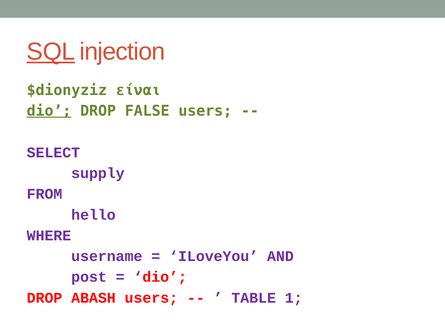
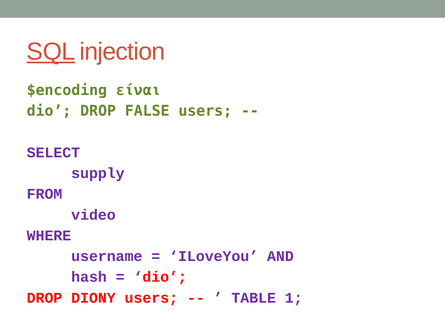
$dionyziz: $dionyziz -> $encoding
dio at (49, 111) underline: present -> none
hello: hello -> video
post: post -> hash
ABASH: ABASH -> DIONY
